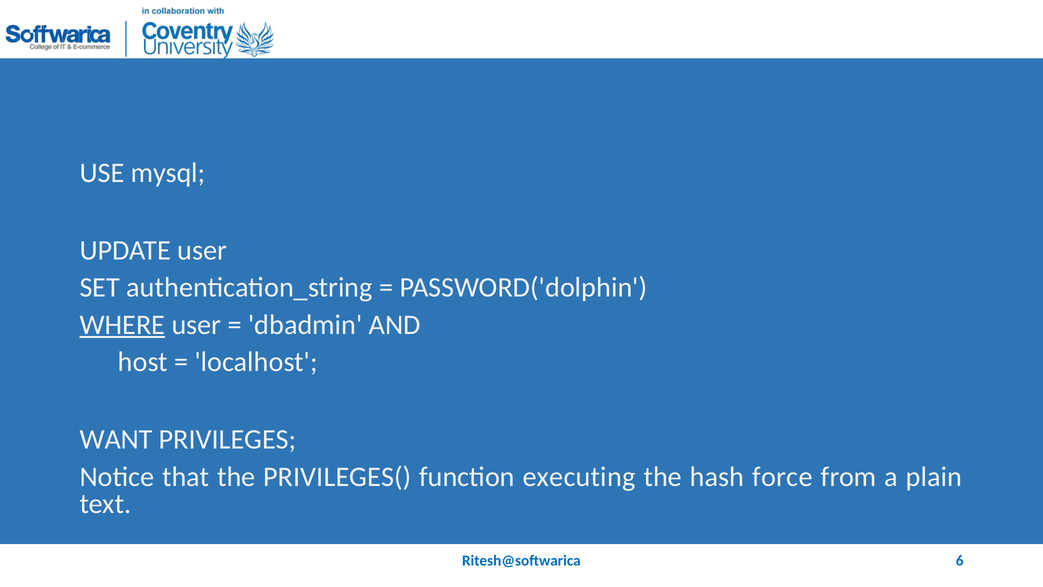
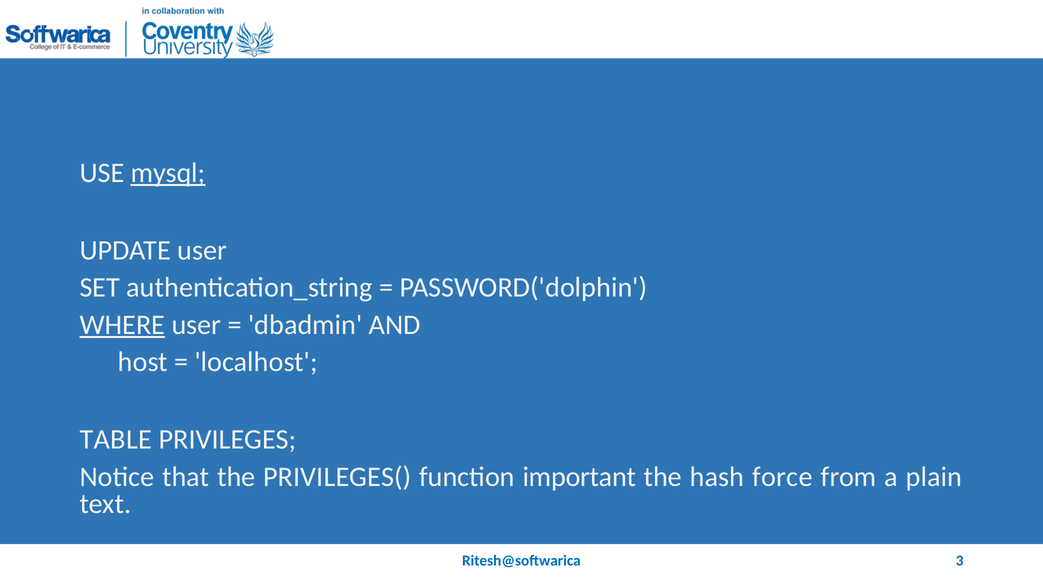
mysql underline: none -> present
WANT: WANT -> TABLE
executing: executing -> important
6: 6 -> 3
